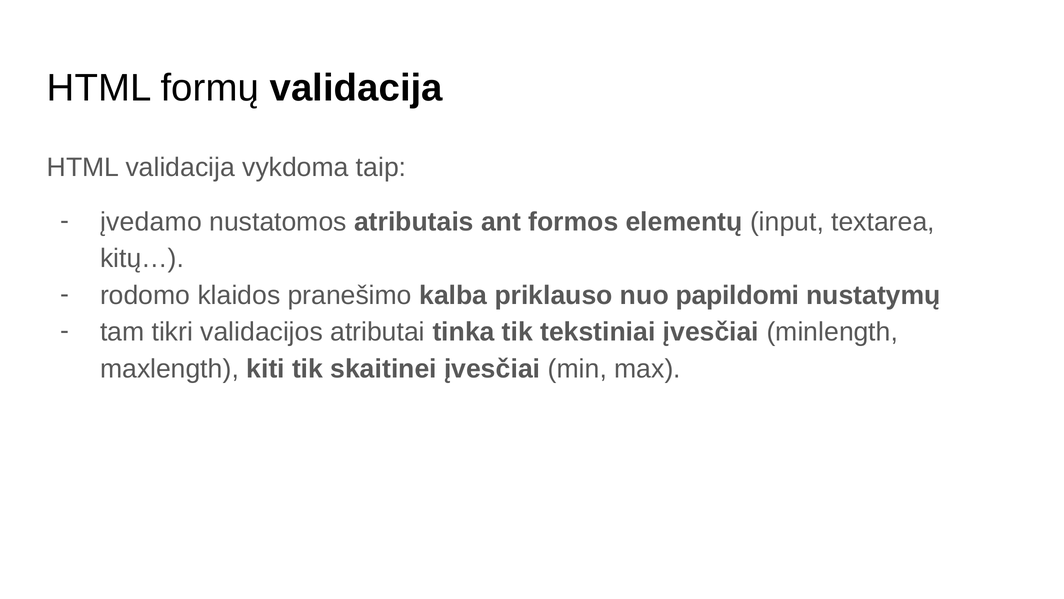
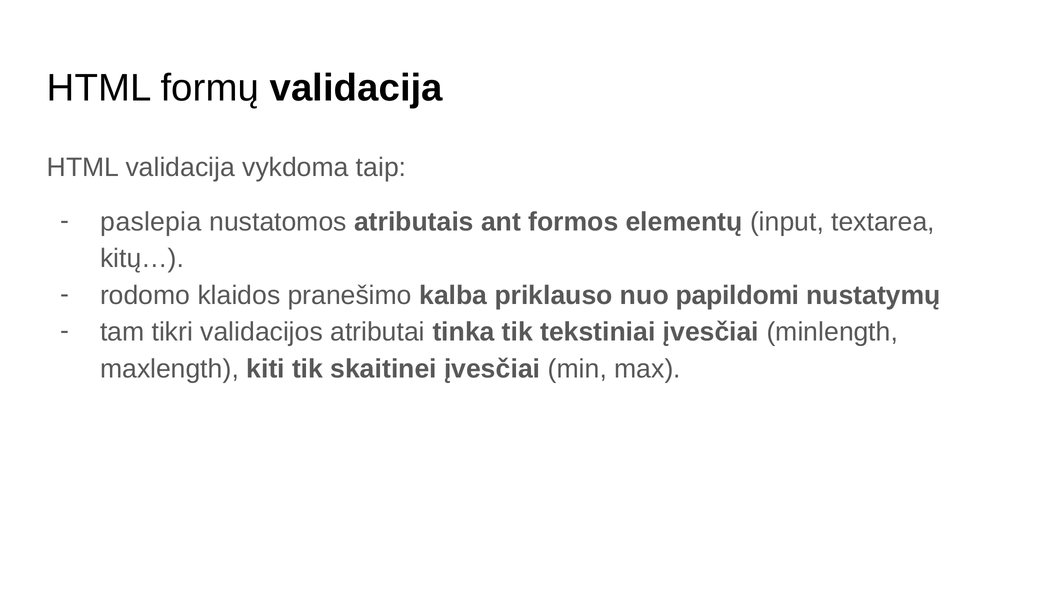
įvedamo: įvedamo -> paslepia
